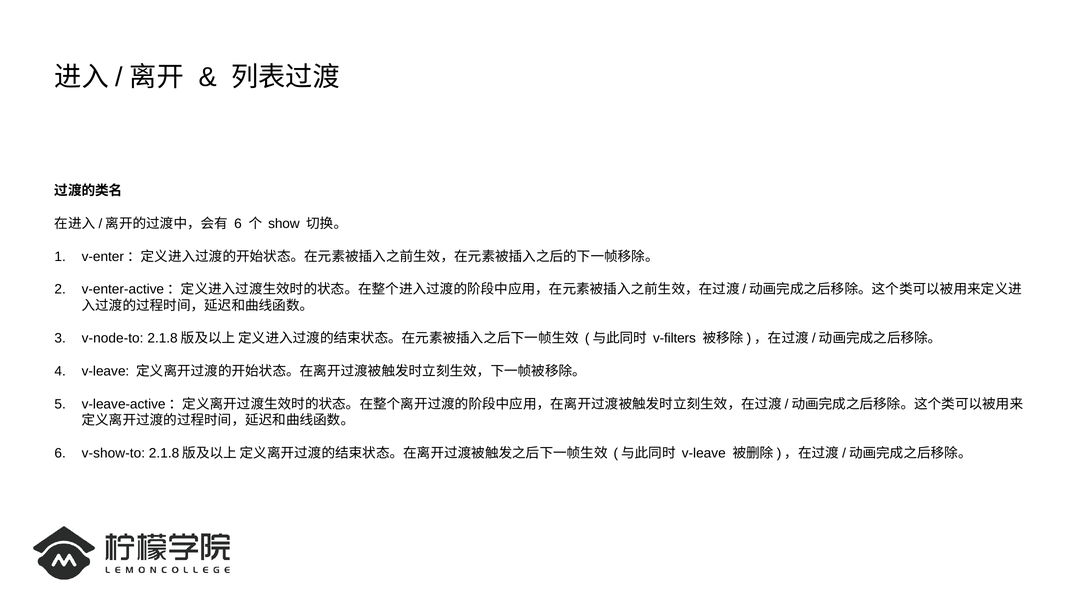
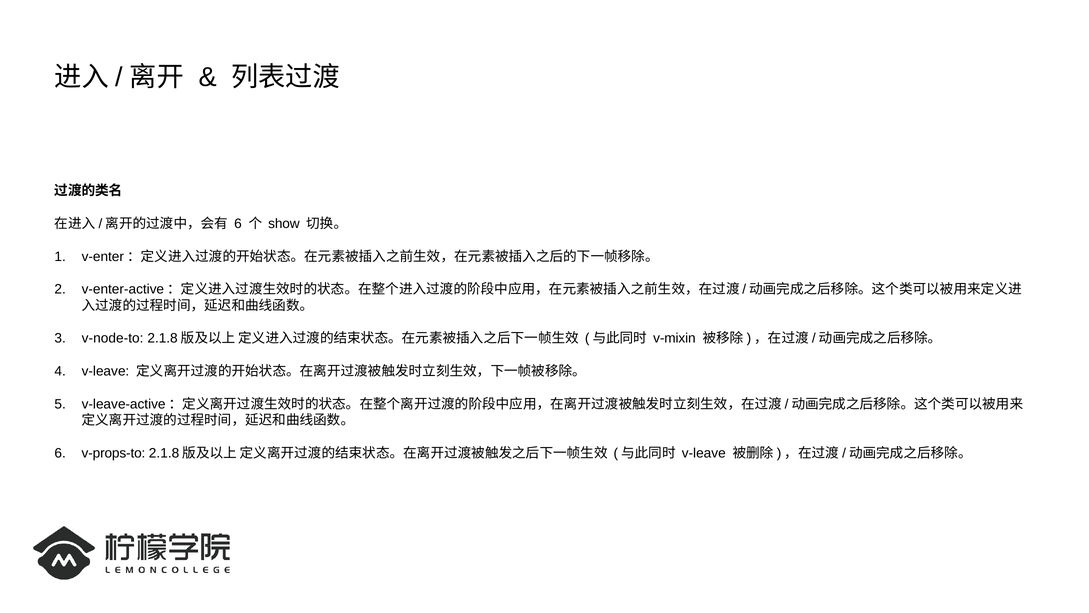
v-filters: v-filters -> v-mixin
v-show-to: v-show-to -> v-props-to
